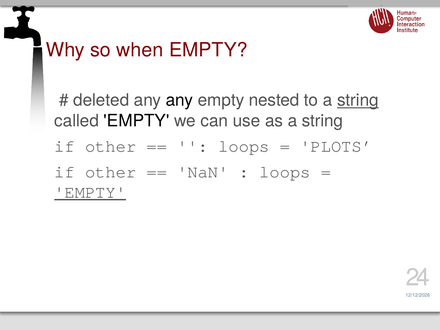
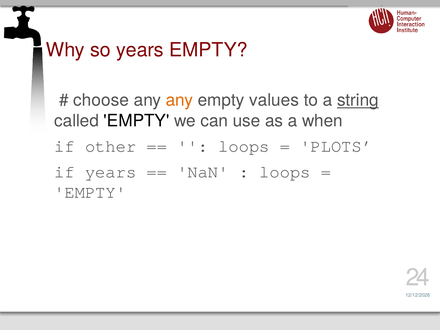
so when: when -> years
deleted: deleted -> choose
any at (180, 100) colour: black -> orange
nested: nested -> values
as a string: string -> when
other at (111, 172): other -> years
EMPTY at (90, 192) underline: present -> none
